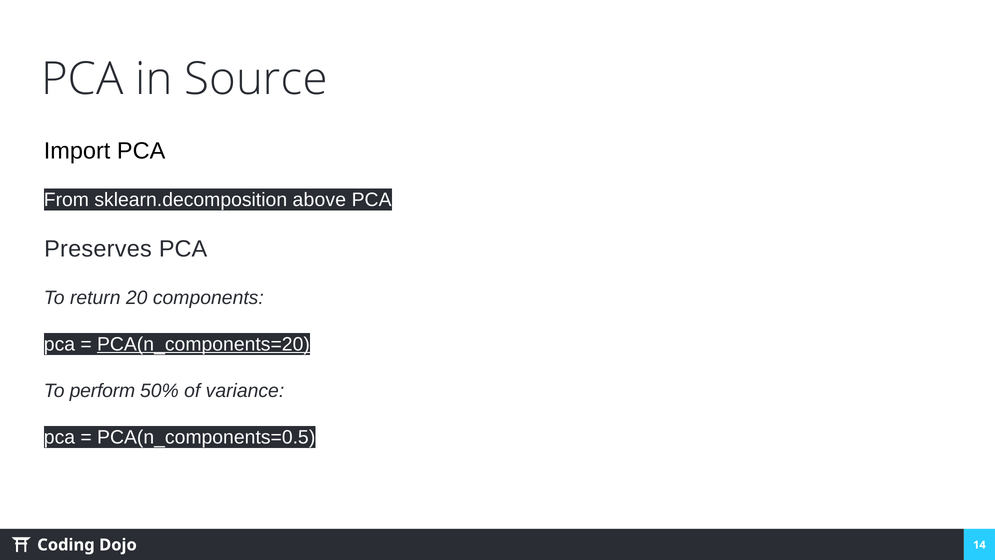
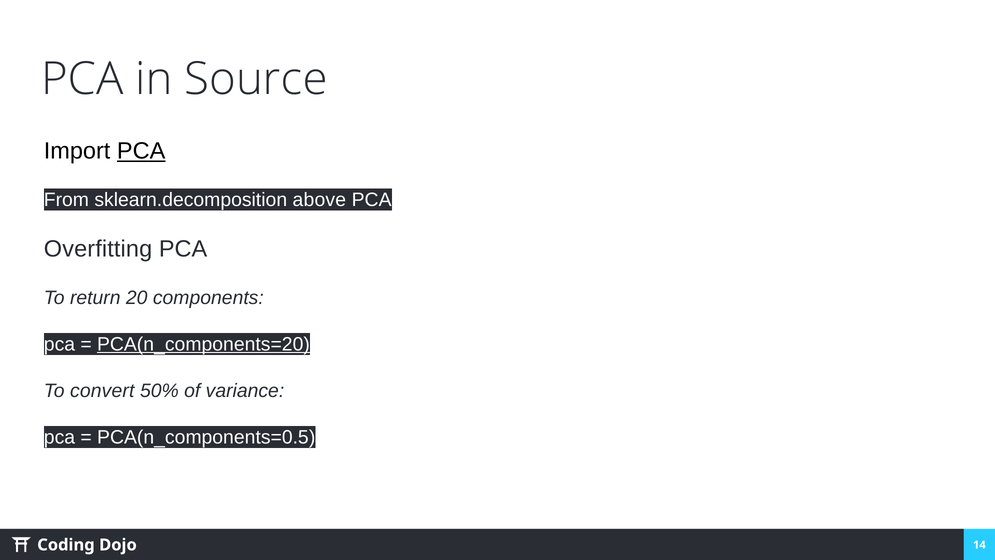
PCA at (141, 151) underline: none -> present
Preserves: Preserves -> Overfitting
perform: perform -> convert
